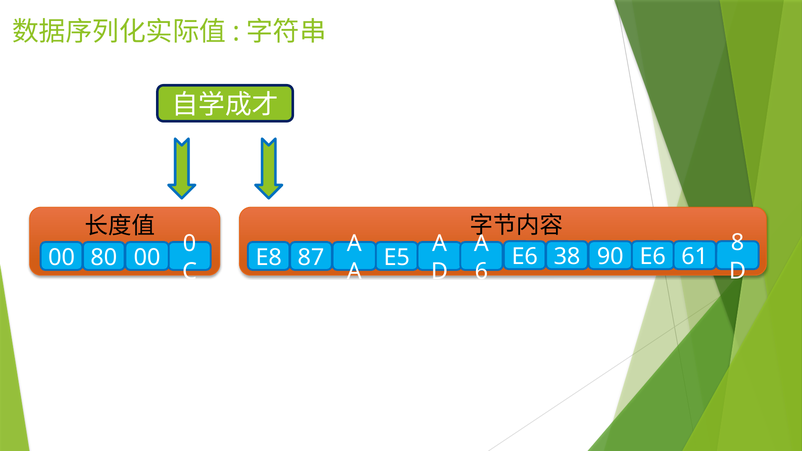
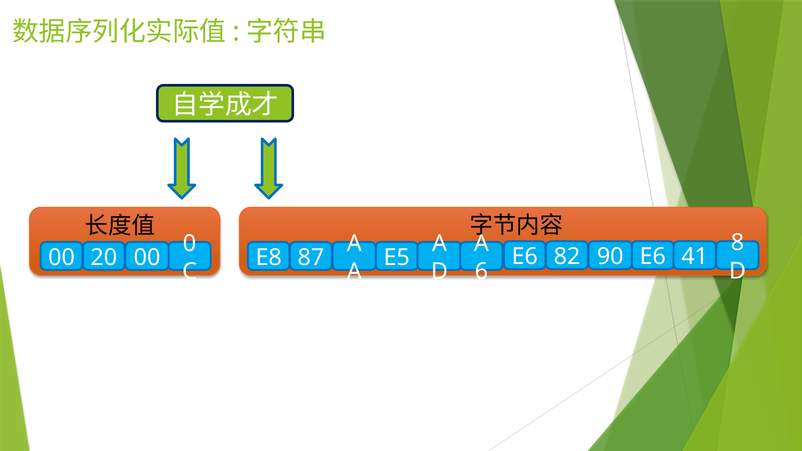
38: 38 -> 82
61: 61 -> 41
80: 80 -> 20
